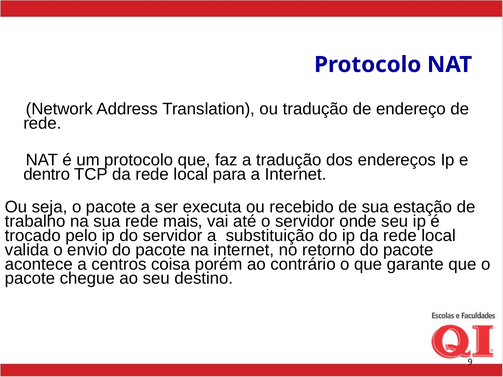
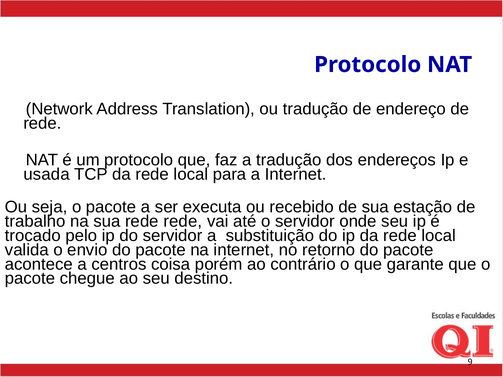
dentro: dentro -> usada
rede mais: mais -> rede
